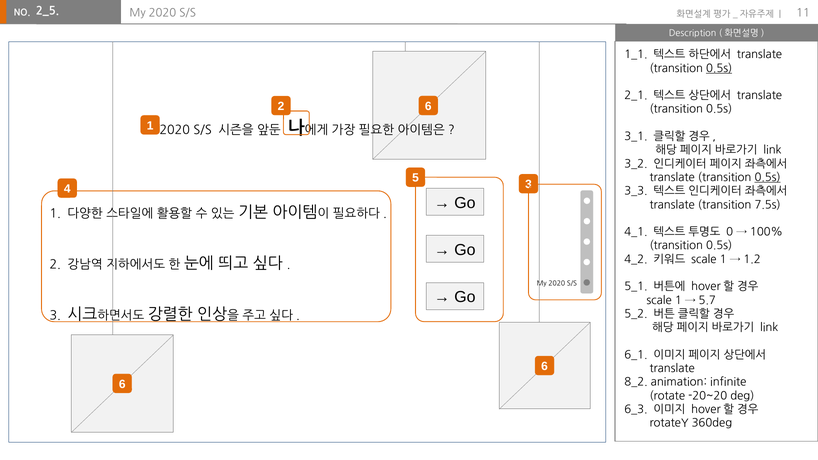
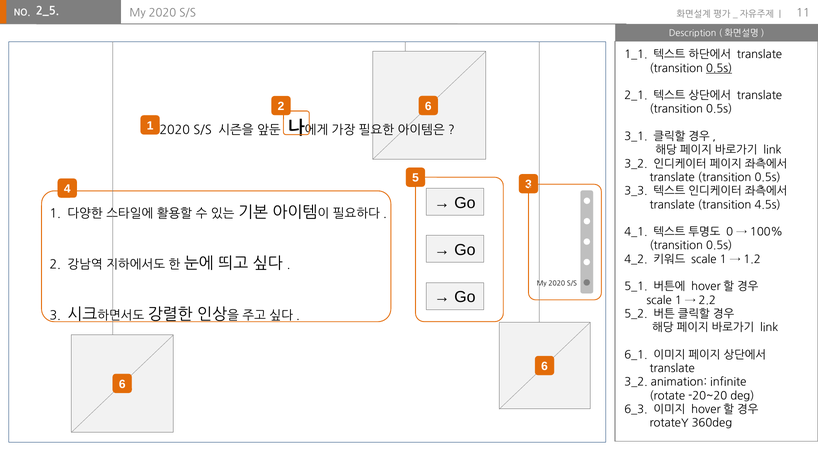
0.5s at (768, 178) underline: present -> none
7.5s: 7.5s -> 4.5s
5.7: 5.7 -> 2.2
8_2 at (636, 382): 8_2 -> 3_2
